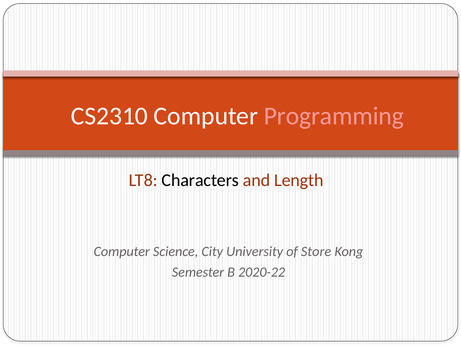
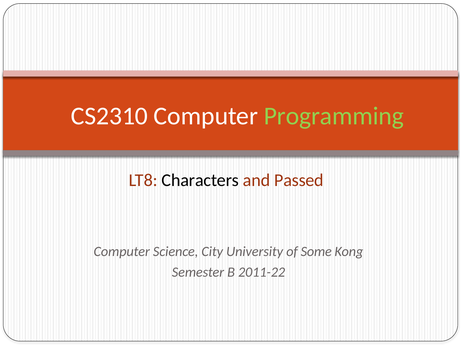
Programming colour: pink -> light green
Length: Length -> Passed
Store: Store -> Some
2020-22: 2020-22 -> 2011-22
